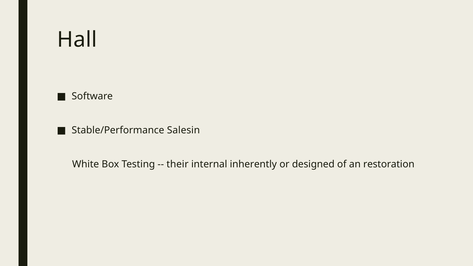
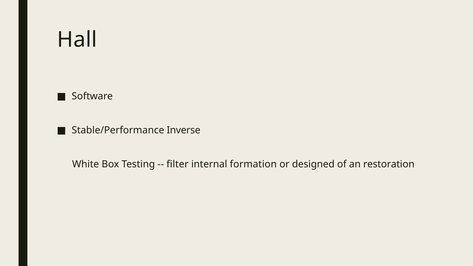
Salesin: Salesin -> Inverse
their: their -> filter
inherently: inherently -> formation
